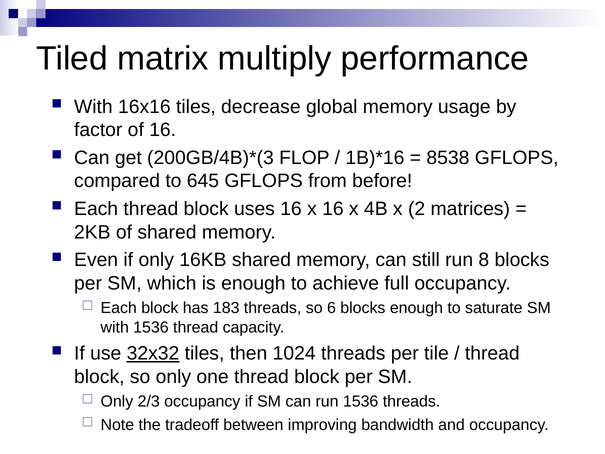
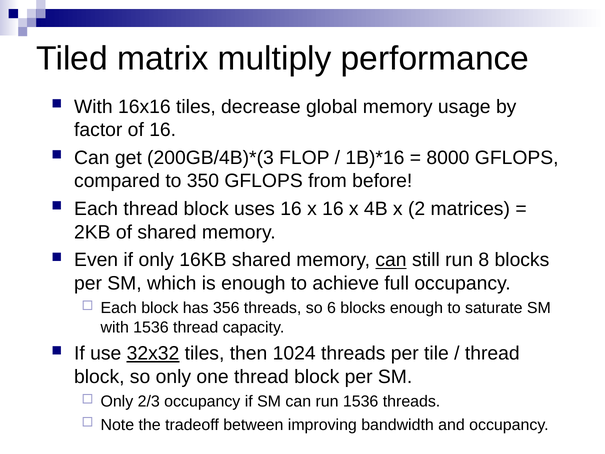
8538: 8538 -> 8000
645: 645 -> 350
can at (391, 260) underline: none -> present
183: 183 -> 356
